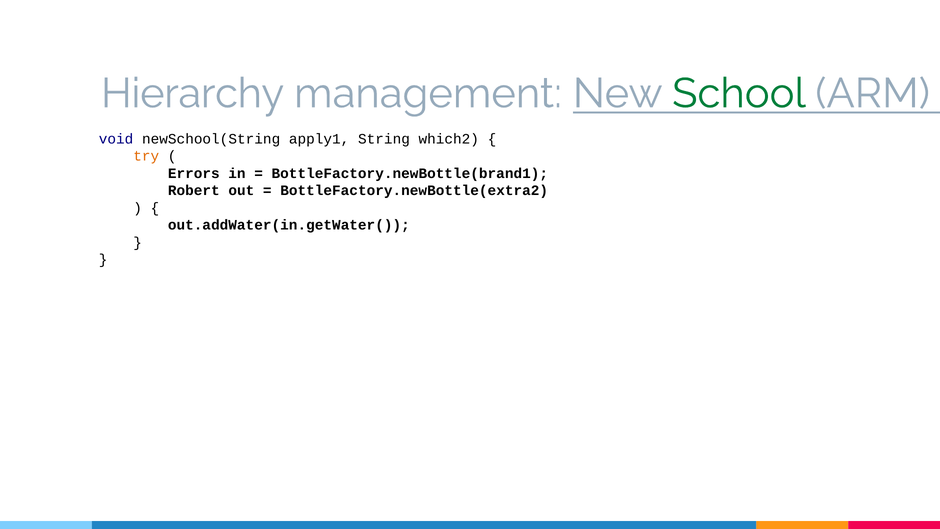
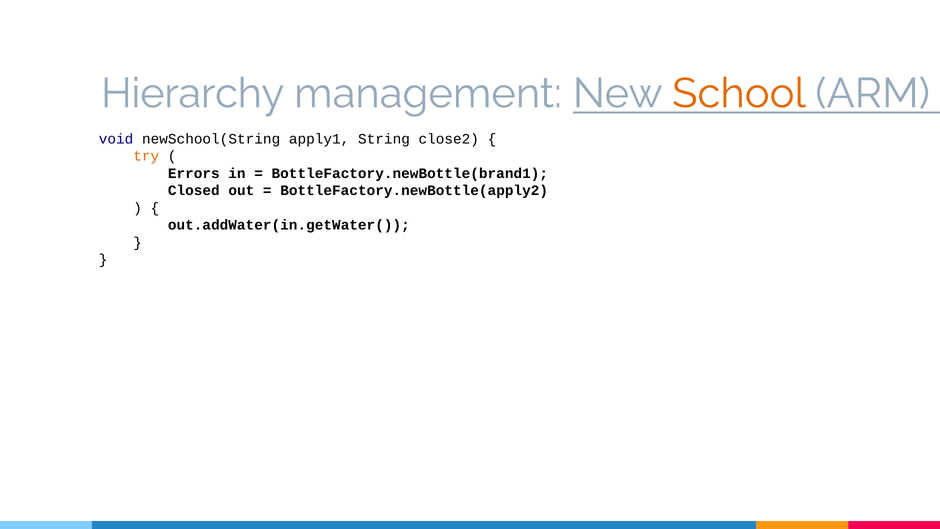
School colour: green -> orange
which2: which2 -> close2
Robert: Robert -> Closed
BottleFactory.newBottle(extra2: BottleFactory.newBottle(extra2 -> BottleFactory.newBottle(apply2
